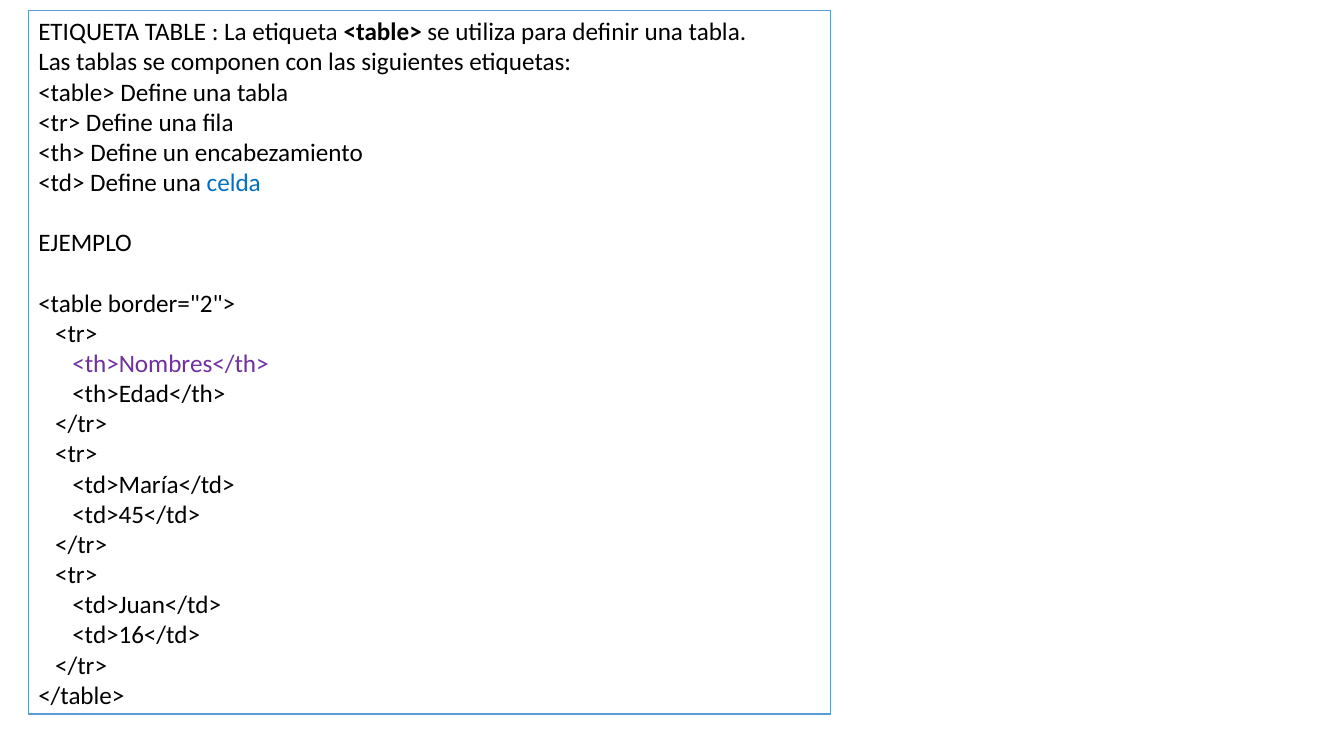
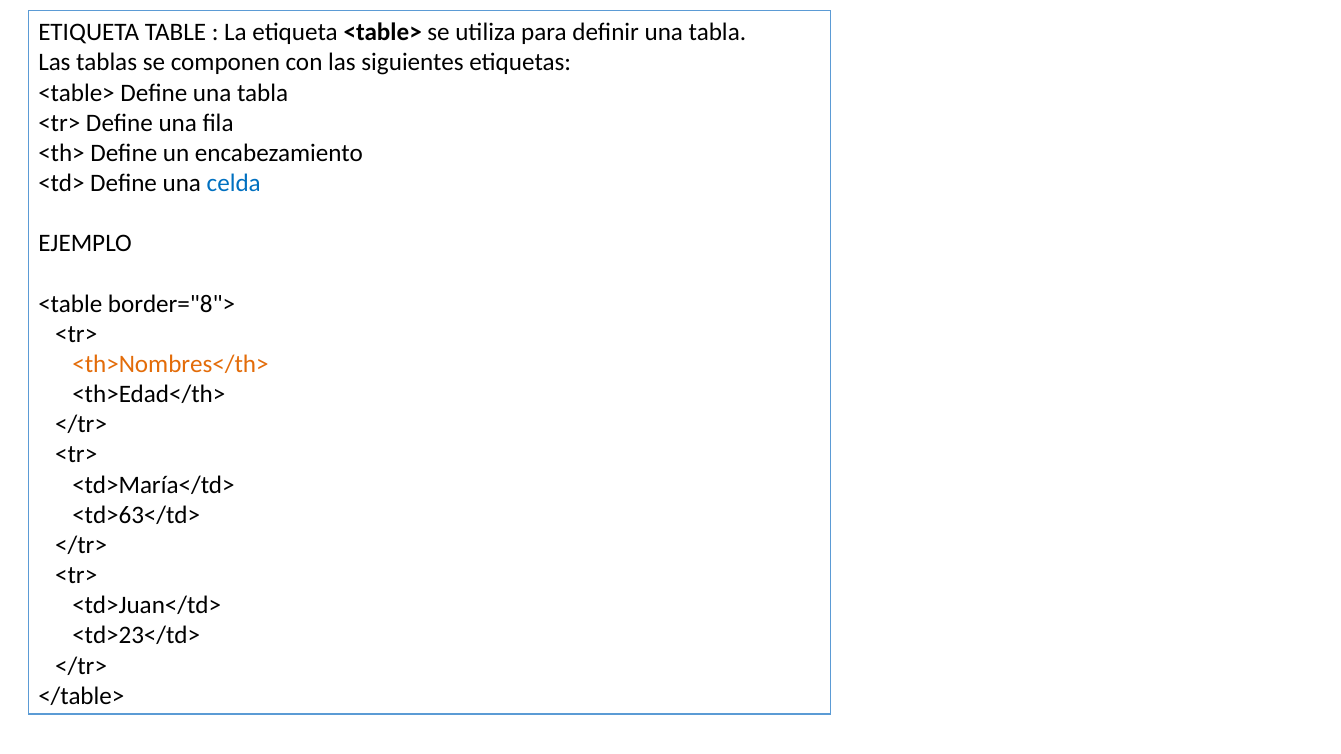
border="2">: border="2"> -> border="8">
<th>Nombres</th> colour: purple -> orange
<td>45</td>: <td>45</td> -> <td>63</td>
<td>16</td>: <td>16</td> -> <td>23</td>
